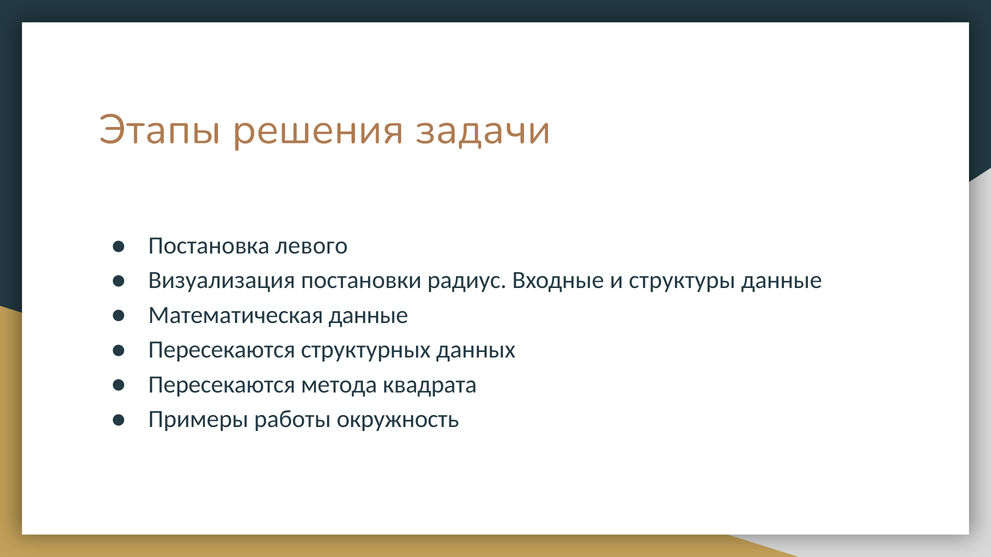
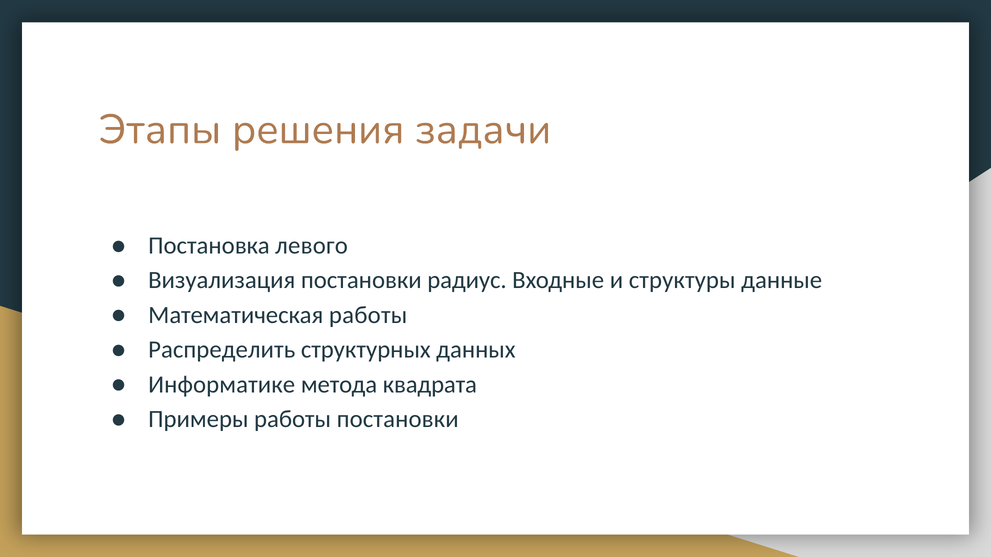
Математическая данные: данные -> работы
Пересекаются at (222, 350): Пересекаются -> Распределить
Пересекаются at (222, 385): Пересекаются -> Информатике
работы окружность: окружность -> постановки
